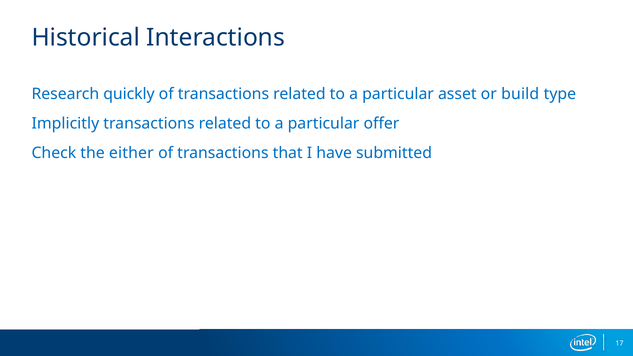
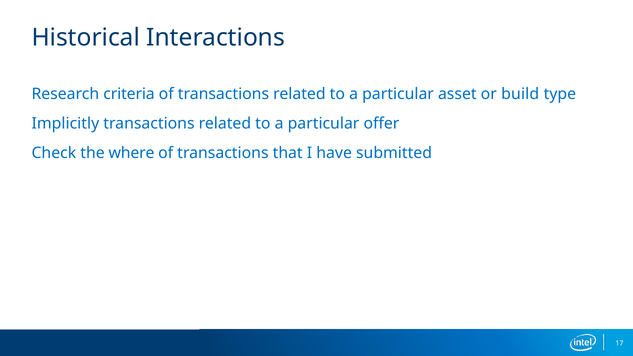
quickly: quickly -> criteria
either: either -> where
